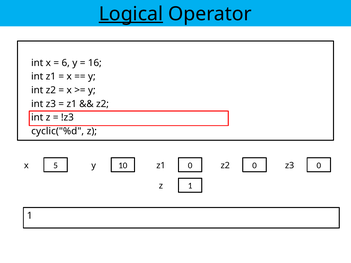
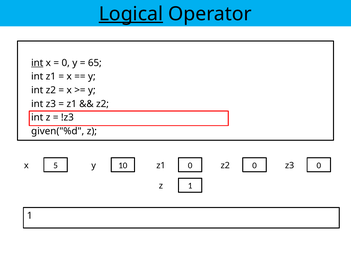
int at (37, 63) underline: none -> present
6 at (66, 63): 6 -> 0
16: 16 -> 65
cyclic("%d: cyclic("%d -> given("%d
